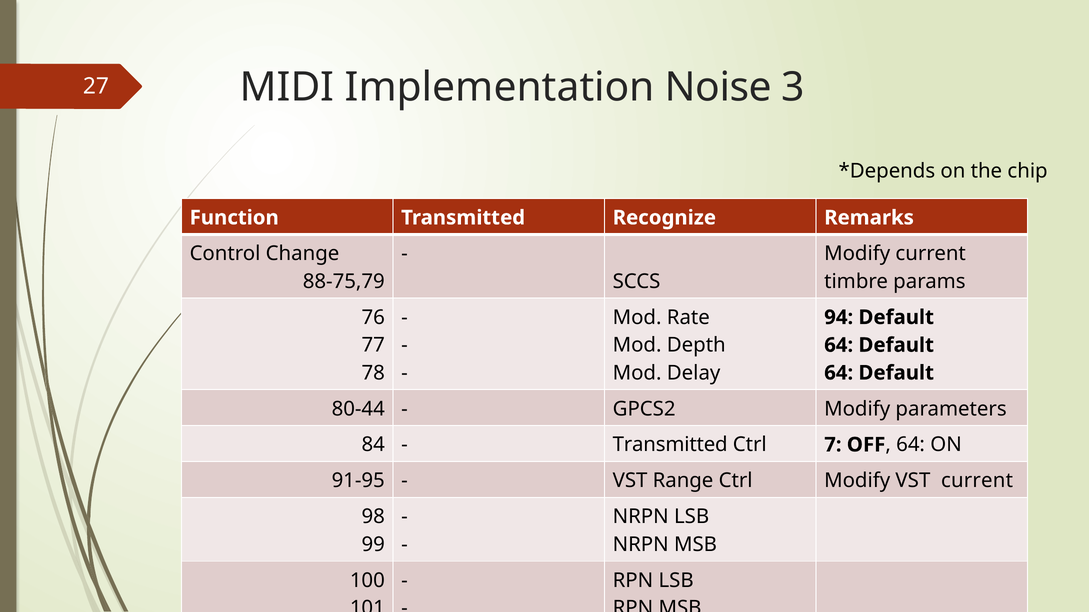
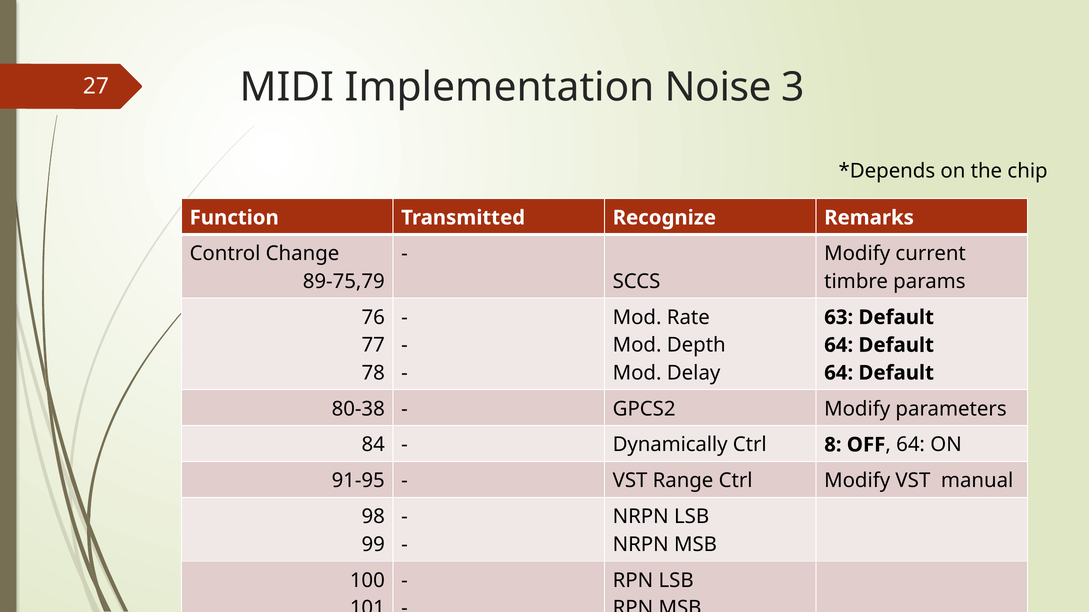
88-75,79: 88-75,79 -> 89-75,79
94: 94 -> 63
80-44: 80-44 -> 80-38
Transmitted at (670, 445): Transmitted -> Dynamically
7: 7 -> 8
VST current: current -> manual
